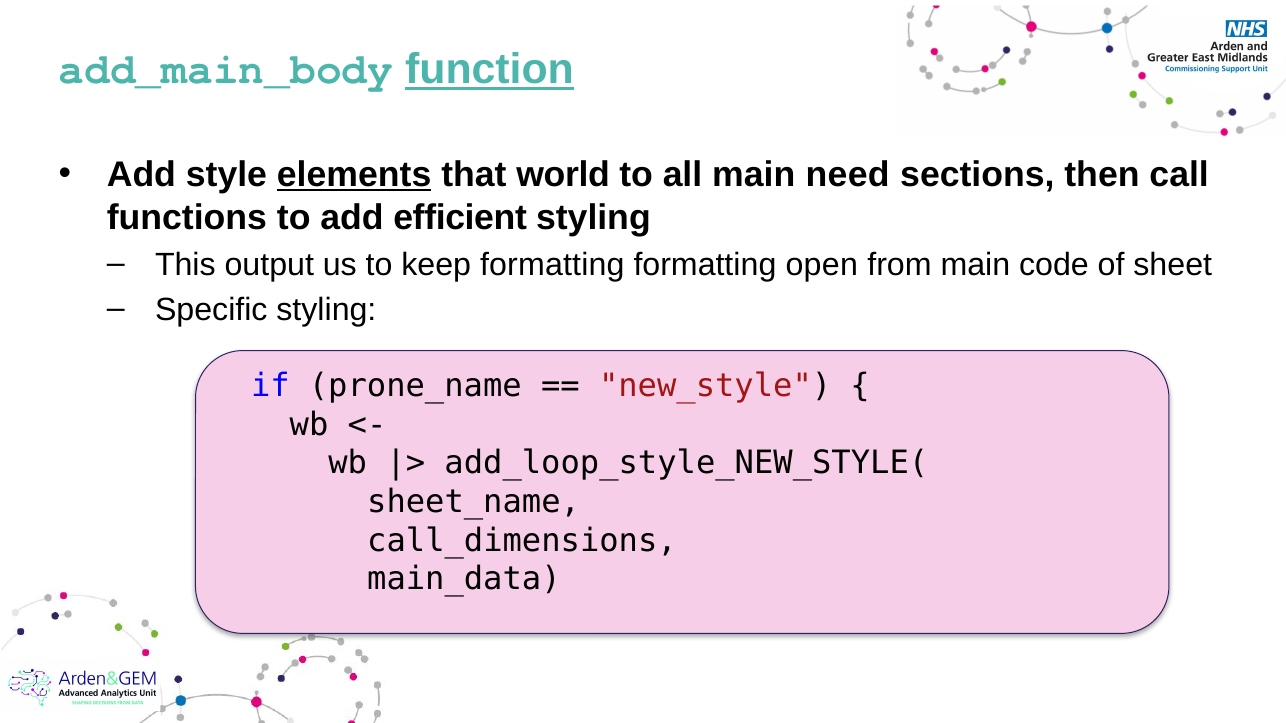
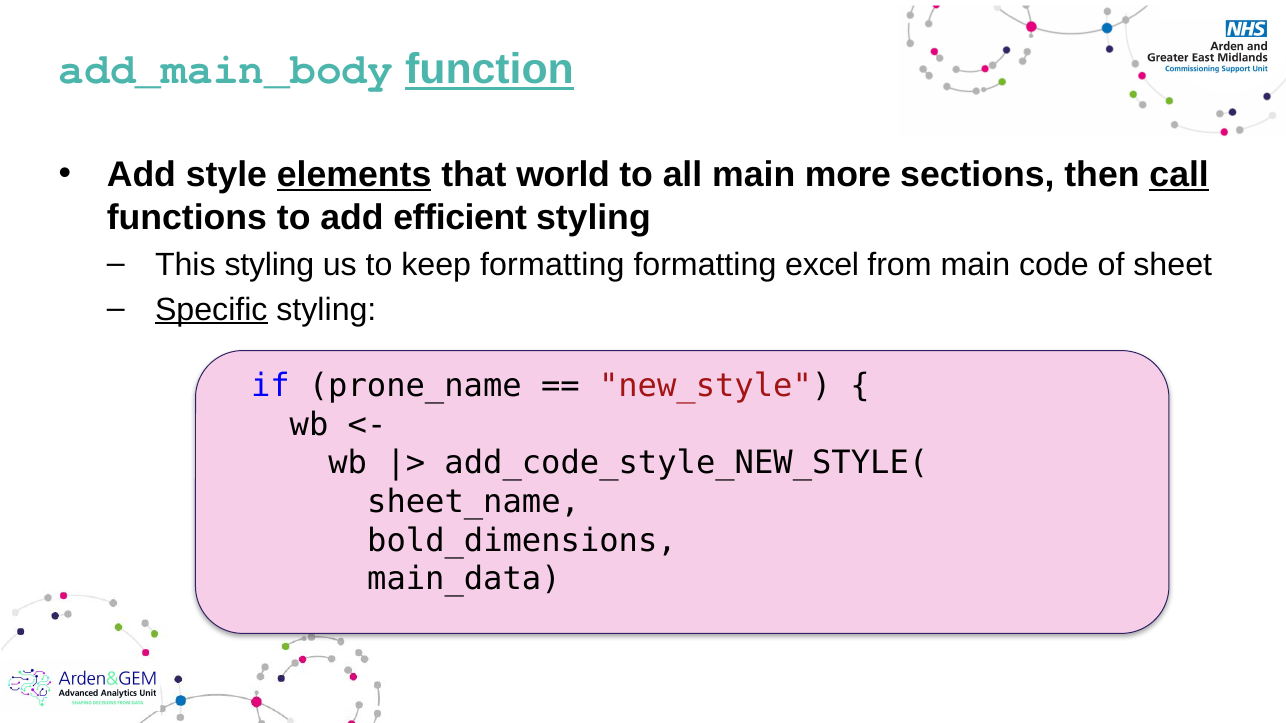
need: need -> more
call underline: none -> present
This output: output -> styling
open: open -> excel
Specific underline: none -> present
add_loop_style_NEW_STYLE(: add_loop_style_NEW_STYLE( -> add_code_style_NEW_STYLE(
call_dimensions: call_dimensions -> bold_dimensions
